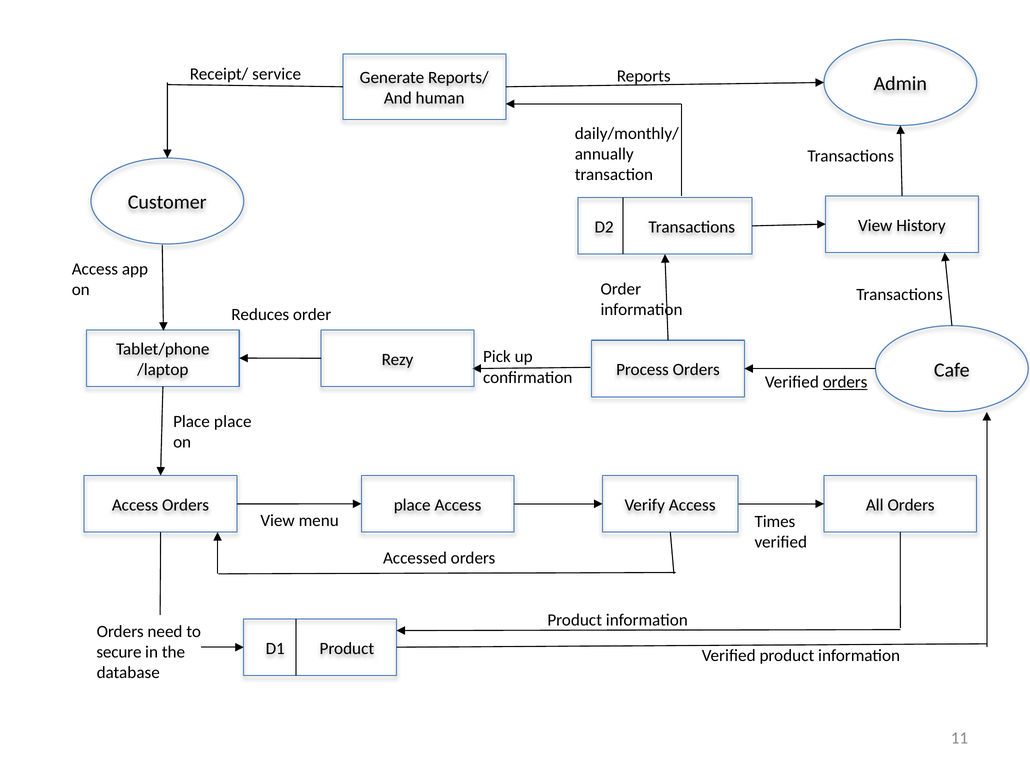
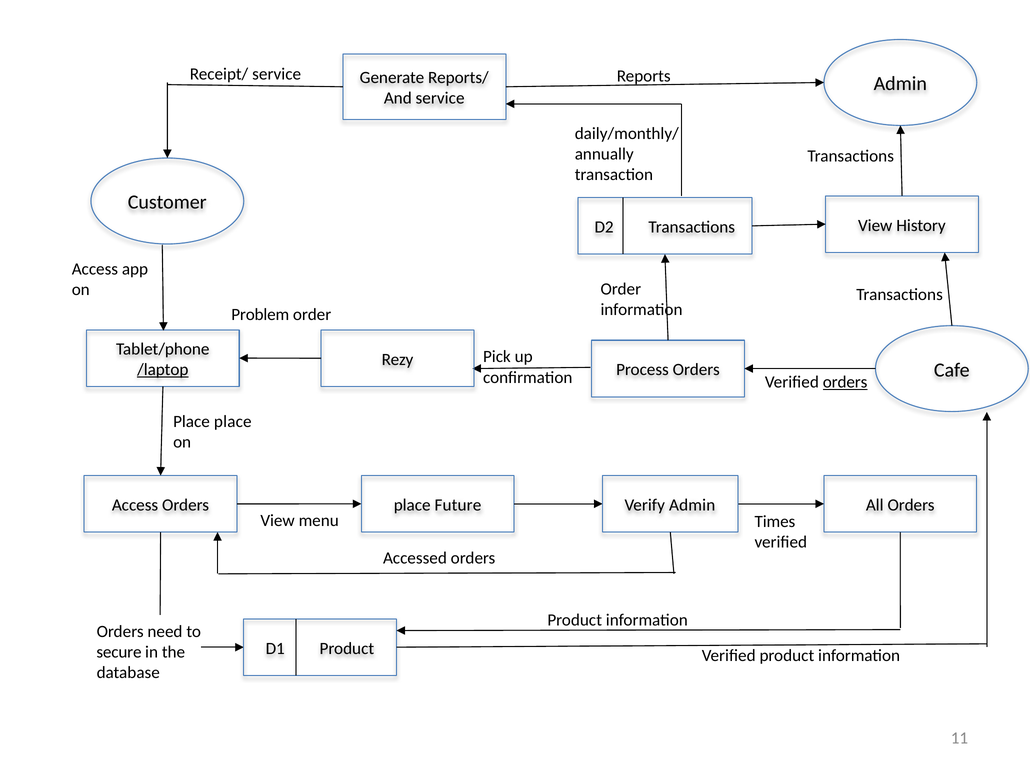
And human: human -> service
Reduces: Reduces -> Problem
/laptop underline: none -> present
place Access: Access -> Future
Verify Access: Access -> Admin
